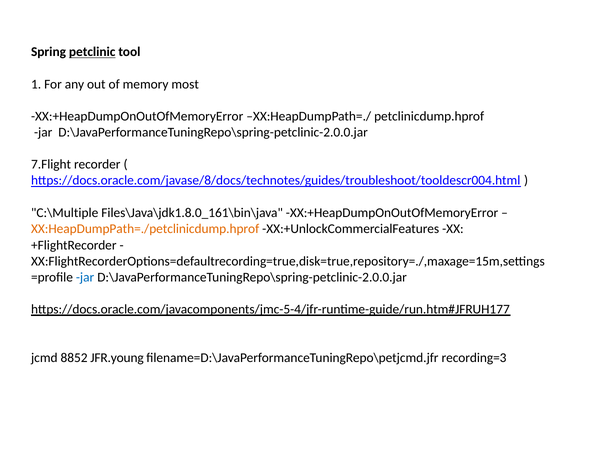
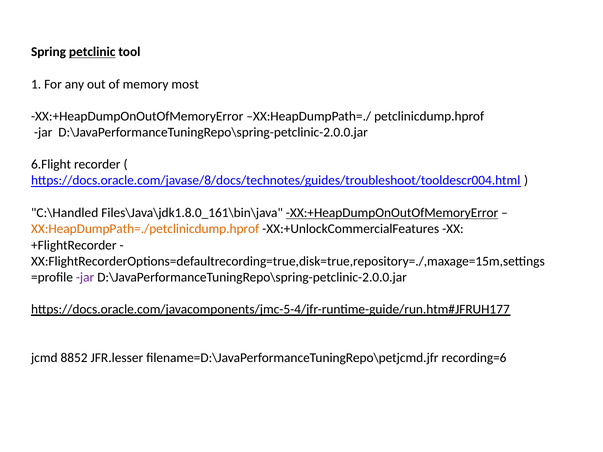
7.Flight: 7.Flight -> 6.Flight
C:\Multiple: C:\Multiple -> C:\Handled
XX:+HeapDumpOnOutOfMemoryError at (392, 213) underline: none -> present
jar at (85, 277) colour: blue -> purple
JFR.young: JFR.young -> JFR.lesser
recording=3: recording=3 -> recording=6
